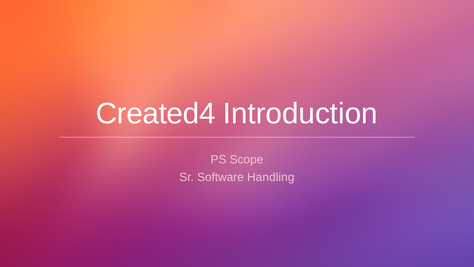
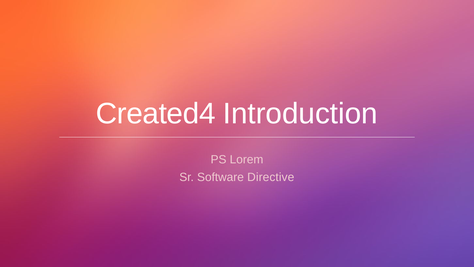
Scope: Scope -> Lorem
Handling: Handling -> Directive
